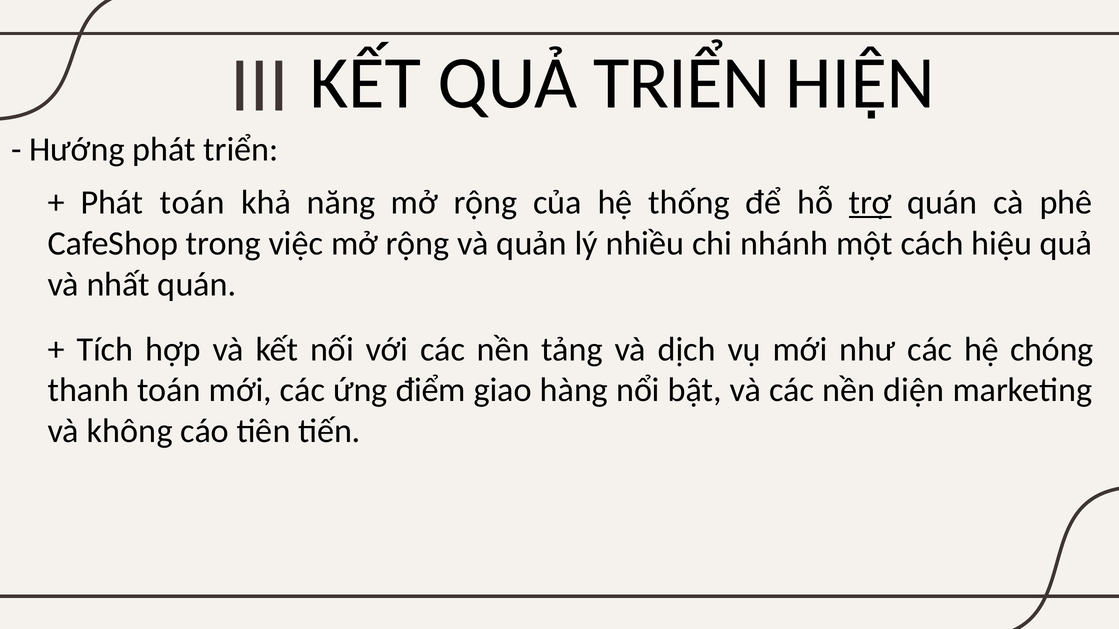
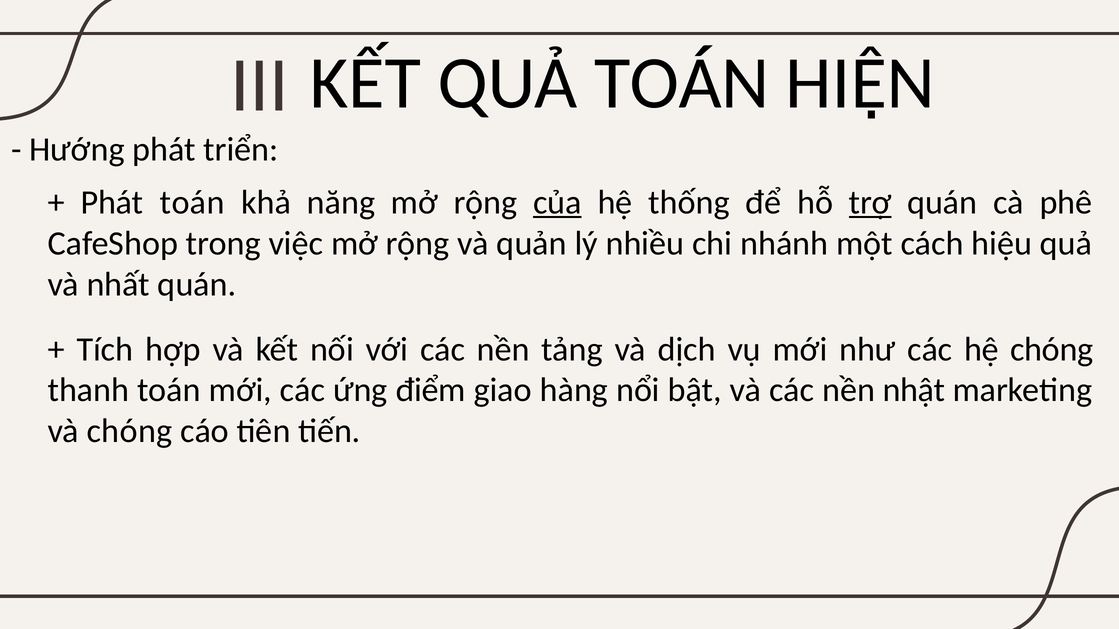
QUẢ TRIỂN: TRIỂN -> TOÁN
của underline: none -> present
diện: diện -> nhật
và không: không -> chóng
